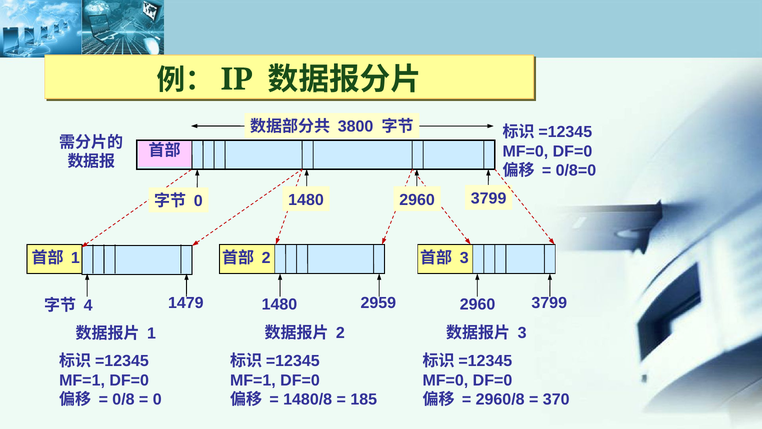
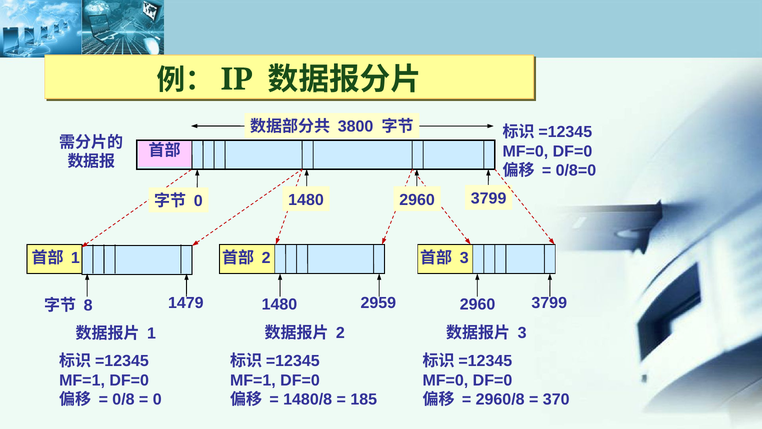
4: 4 -> 8
